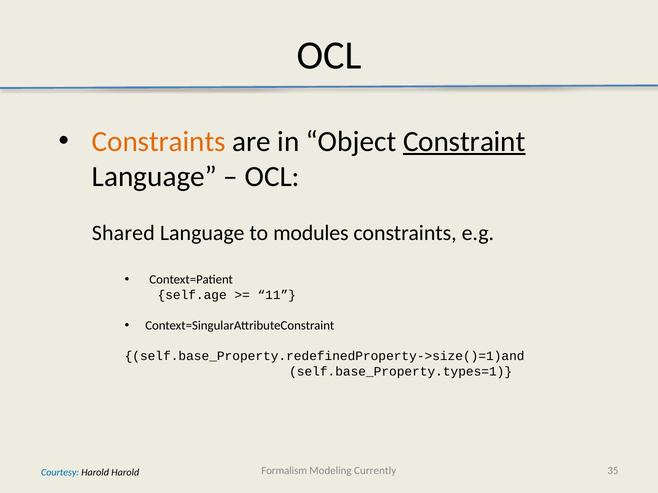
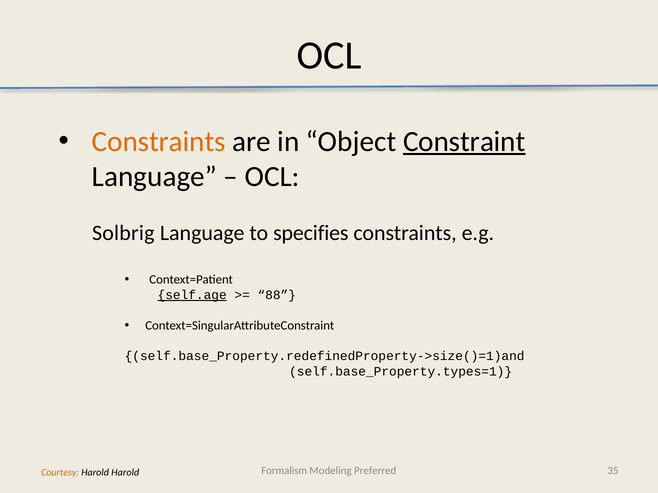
Shared: Shared -> Solbrig
modules: modules -> specifies
self.age underline: none -> present
11: 11 -> 88
Currently: Currently -> Preferred
Courtesy colour: blue -> orange
